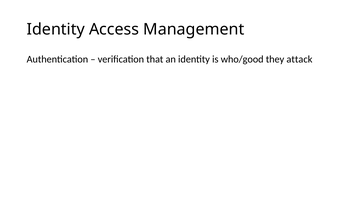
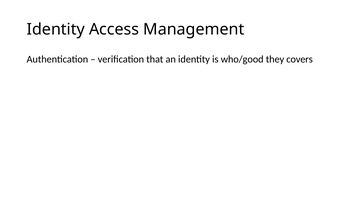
attack: attack -> covers
